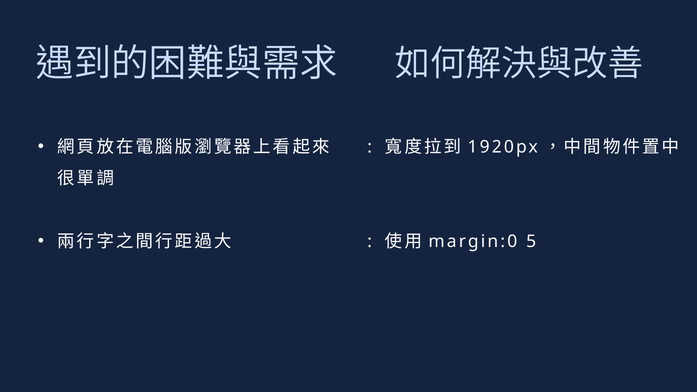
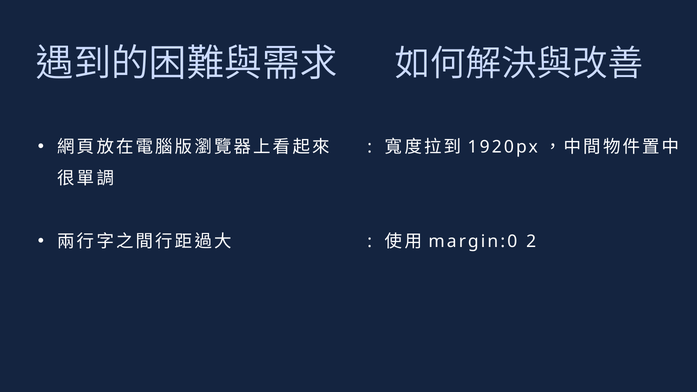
5: 5 -> 2
